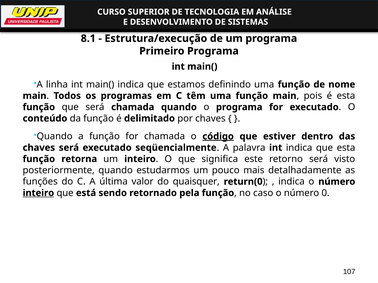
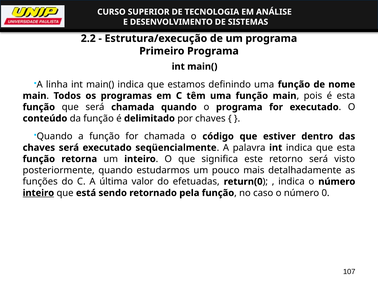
8.1: 8.1 -> 2.2
código underline: present -> none
quaisquer: quaisquer -> efetuadas
